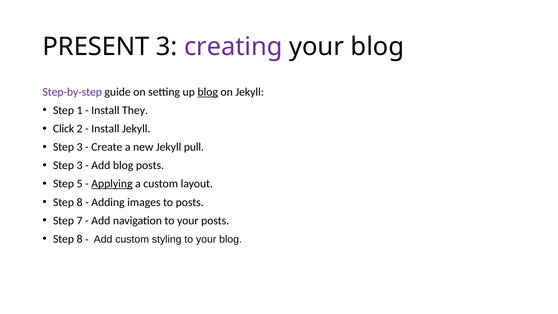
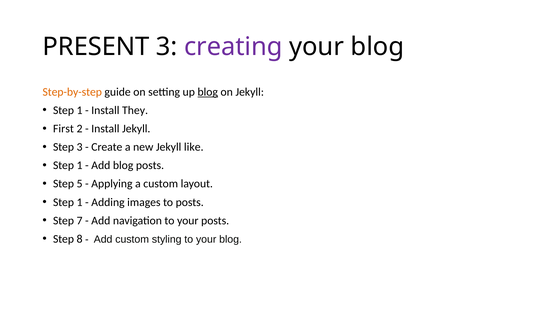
Step-by-step colour: purple -> orange
Click: Click -> First
pull: pull -> like
3 at (80, 165): 3 -> 1
Applying underline: present -> none
8 at (80, 202): 8 -> 1
